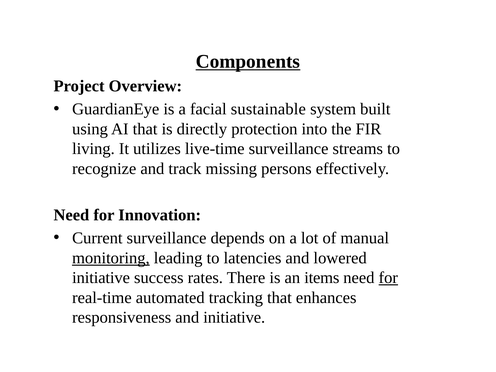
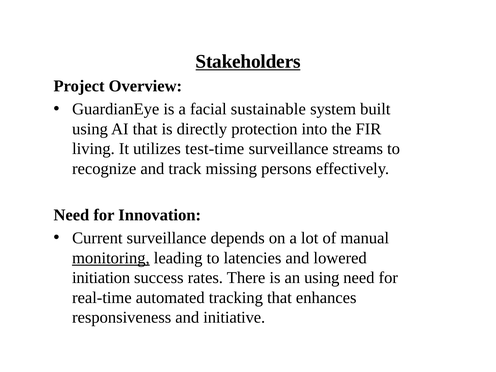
Components: Components -> Stakeholders
live-time: live-time -> test-time
initiative at (101, 278): initiative -> initiation
an items: items -> using
for at (388, 278) underline: present -> none
